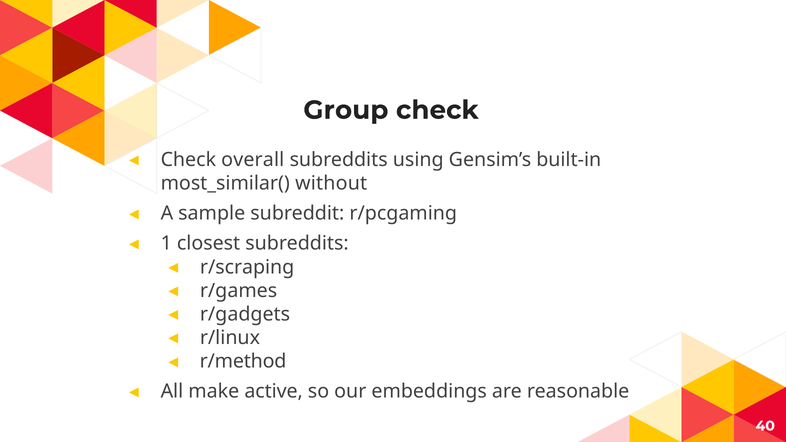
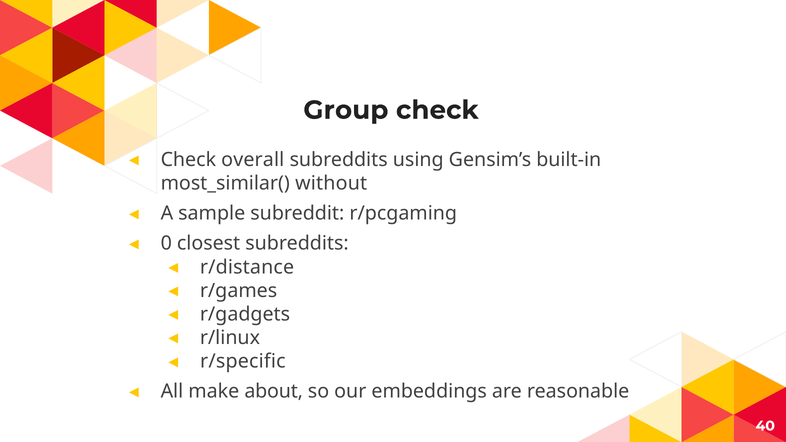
1: 1 -> 0
r/scraping: r/scraping -> r/distance
r/method: r/method -> r/specific
active: active -> about
